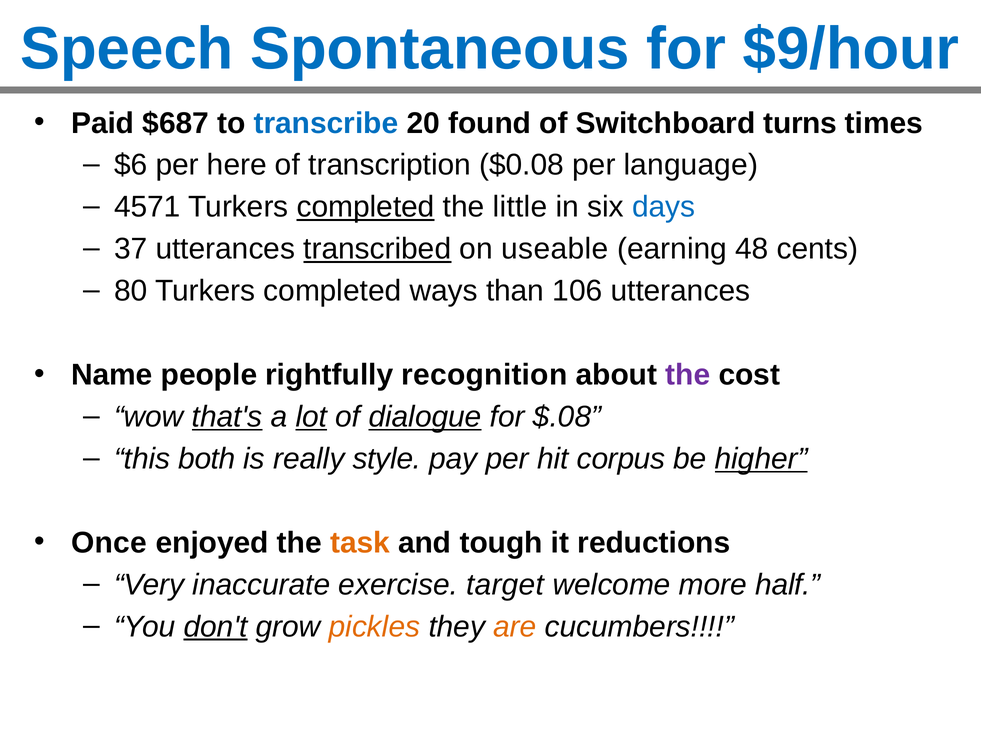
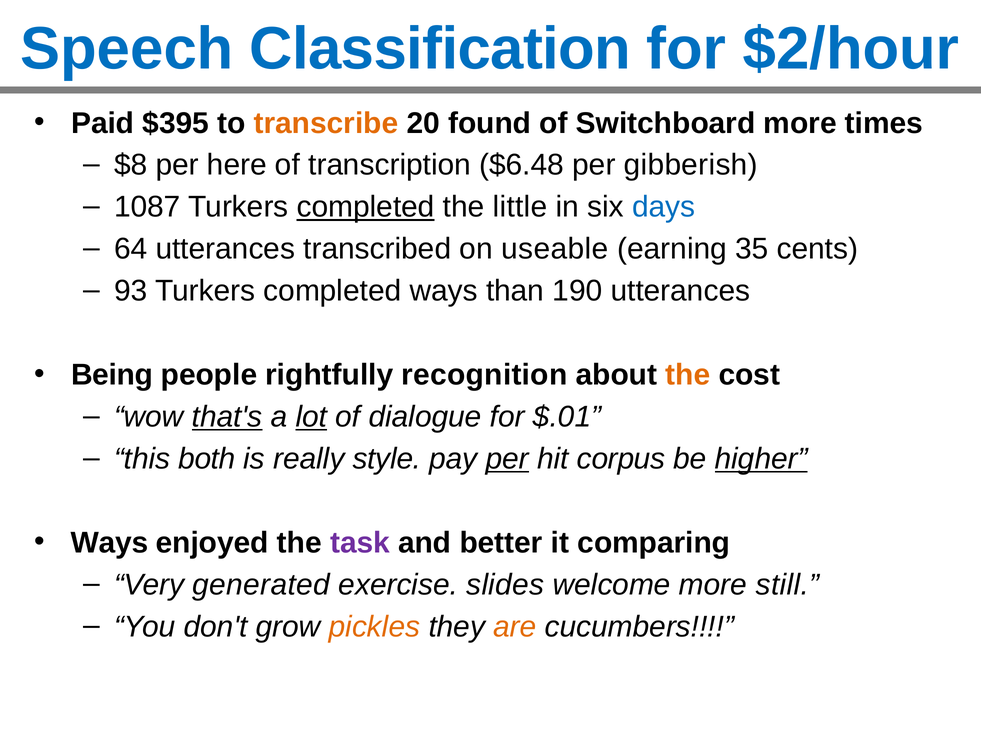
Spontaneous: Spontaneous -> Classification
$9/hour: $9/hour -> $2/hour
$687: $687 -> $395
transcribe colour: blue -> orange
Switchboard turns: turns -> more
$6: $6 -> $8
$0.08: $0.08 -> $6.48
language: language -> gibberish
4571: 4571 -> 1087
37: 37 -> 64
transcribed underline: present -> none
48: 48 -> 35
80: 80 -> 93
106: 106 -> 190
Name: Name -> Being
the at (688, 375) colour: purple -> orange
dialogue underline: present -> none
$.08: $.08 -> $.01
per at (507, 459) underline: none -> present
Once at (109, 543): Once -> Ways
task colour: orange -> purple
tough: tough -> better
reductions: reductions -> comparing
inaccurate: inaccurate -> generated
target: target -> slides
half: half -> still
don't underline: present -> none
